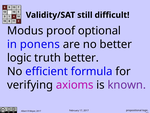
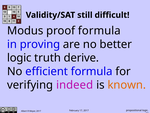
proof optional: optional -> formula
ponens: ponens -> proving
truth better: better -> derive
axioms: axioms -> indeed
known colour: purple -> orange
